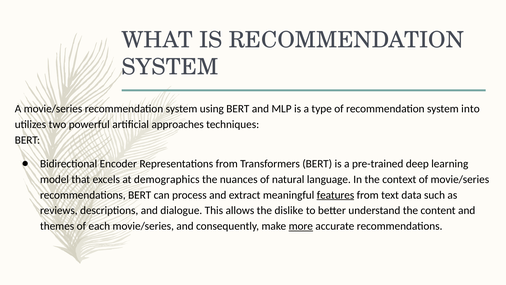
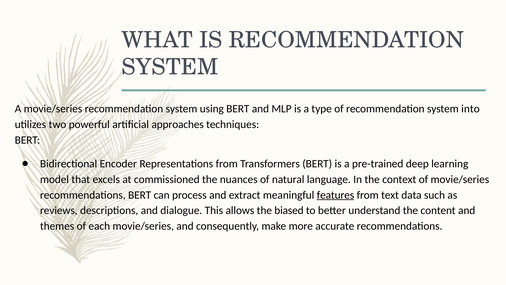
demographics: demographics -> commissioned
dislike: dislike -> biased
more underline: present -> none
